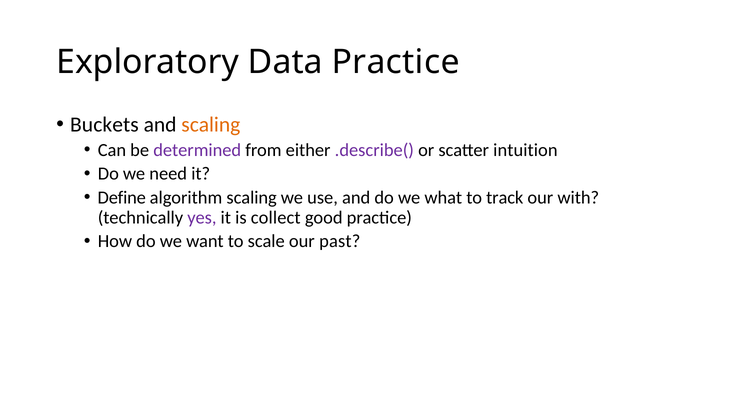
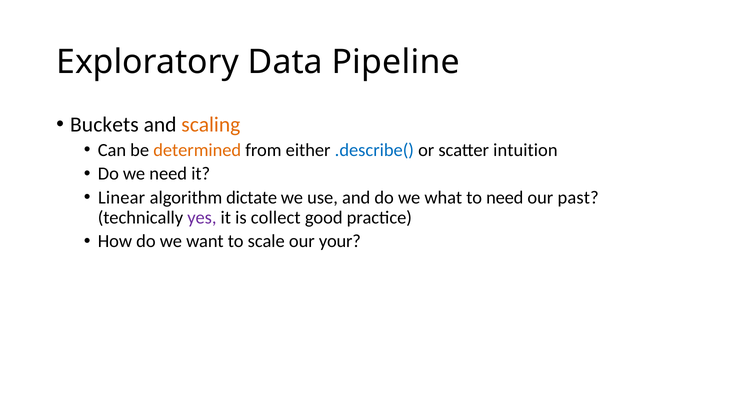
Data Practice: Practice -> Pipeline
determined colour: purple -> orange
.describe( colour: purple -> blue
Define: Define -> Linear
algorithm scaling: scaling -> dictate
to track: track -> need
with: with -> past
past: past -> your
